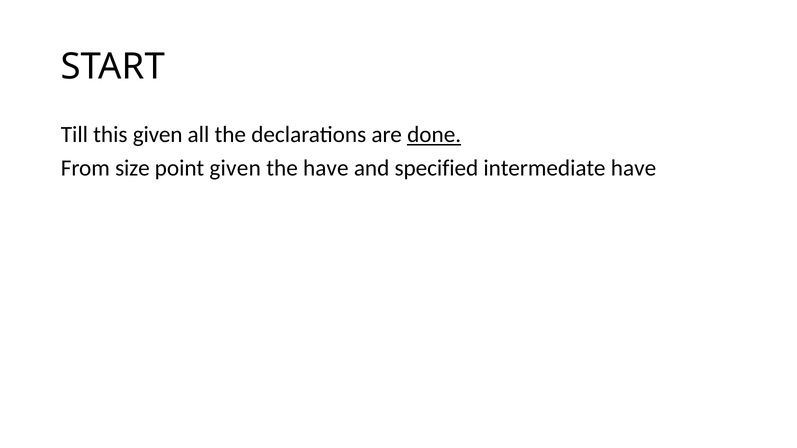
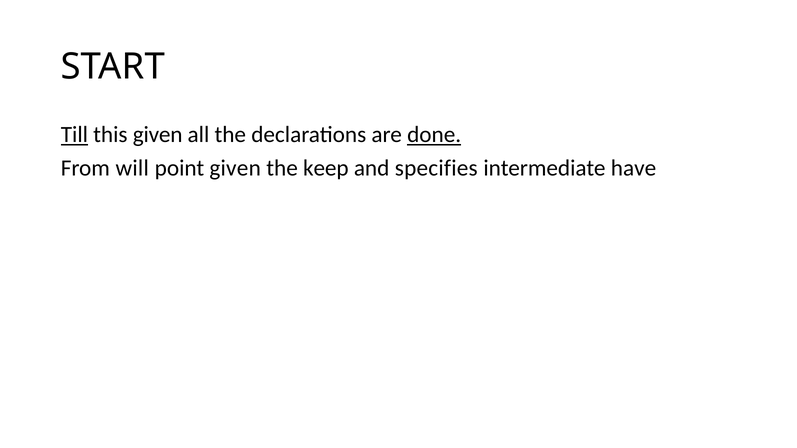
Till underline: none -> present
size: size -> will
the have: have -> keep
specified: specified -> specifies
